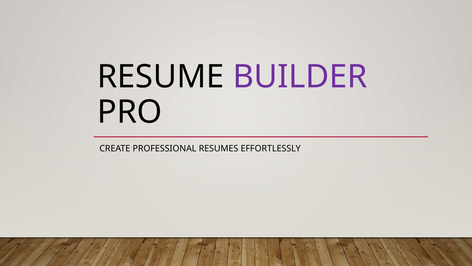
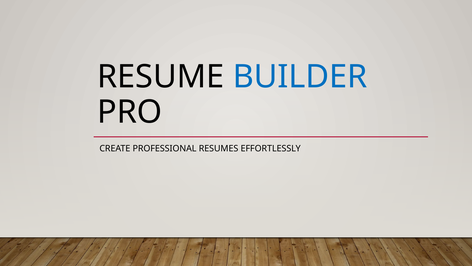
BUILDER colour: purple -> blue
